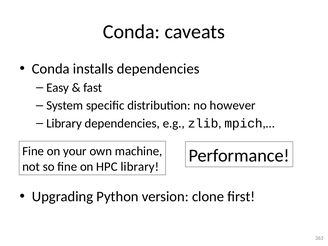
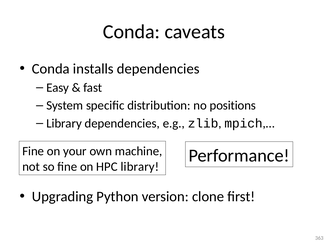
however: however -> positions
